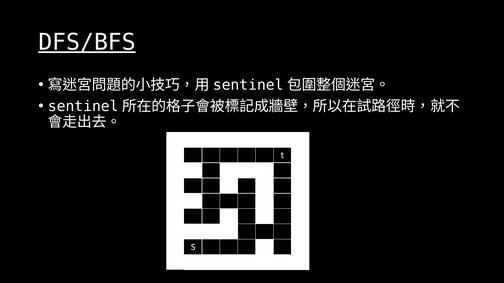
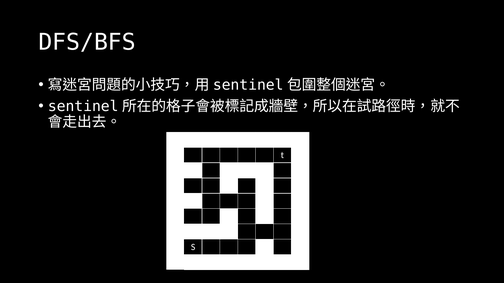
DFS/BFS underline: present -> none
